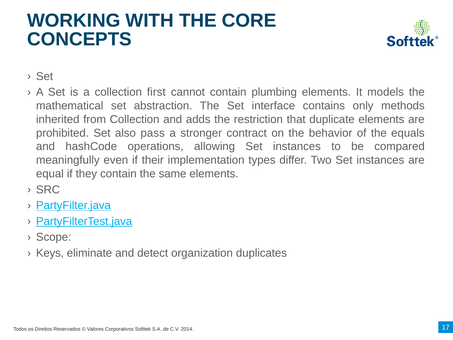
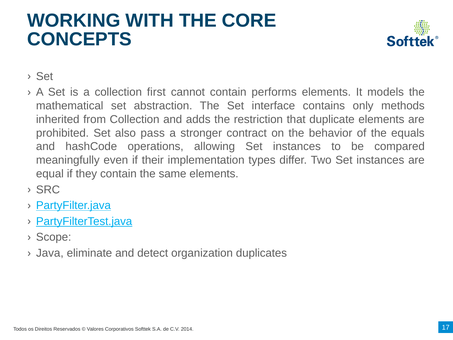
plumbing: plumbing -> performs
Keys: Keys -> Java
